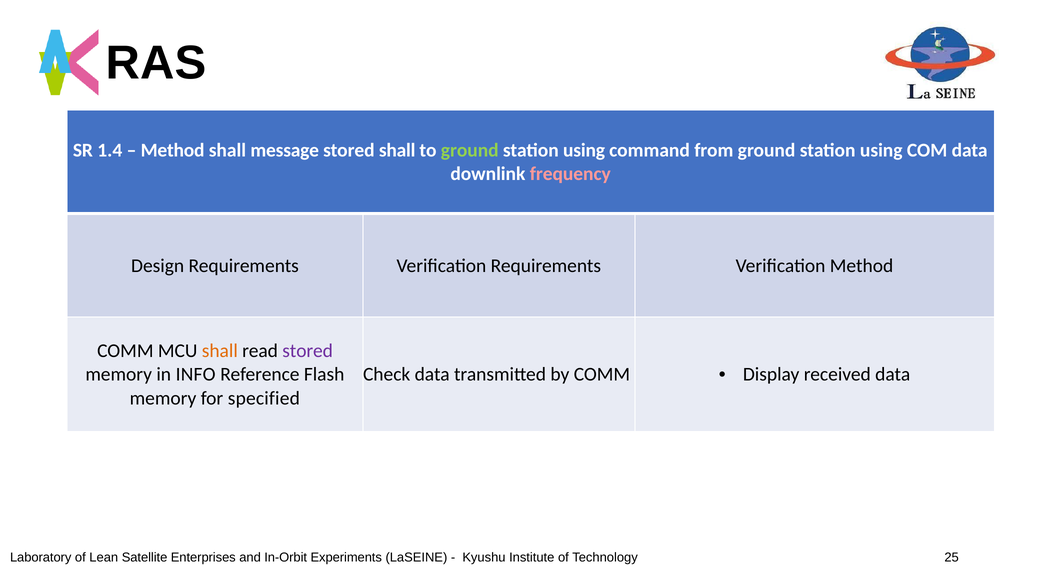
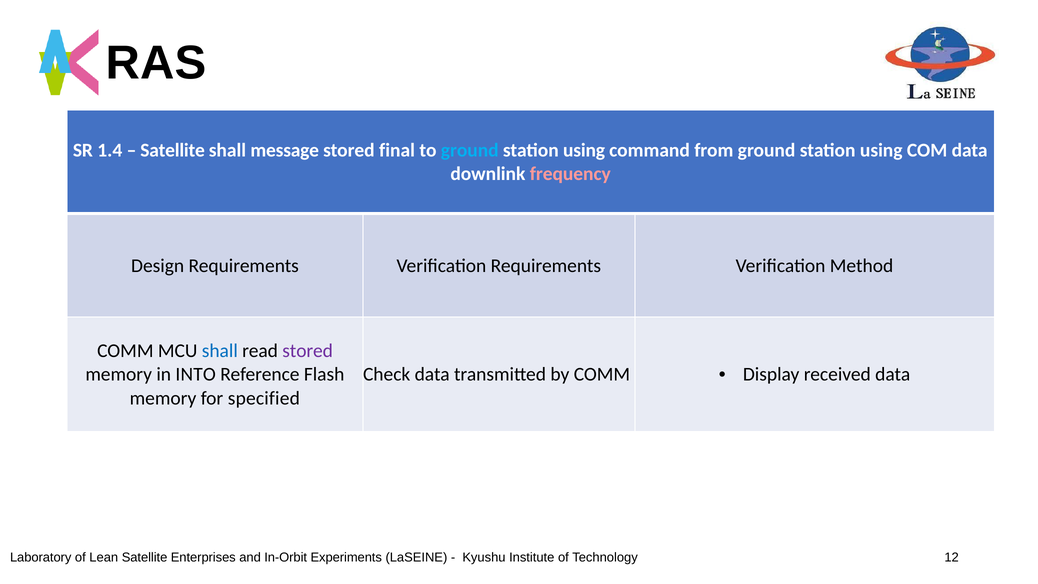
Method at (173, 150): Method -> Satellite
stored shall: shall -> final
ground at (470, 150) colour: light green -> light blue
shall at (220, 351) colour: orange -> blue
INFO: INFO -> INTO
25: 25 -> 12
